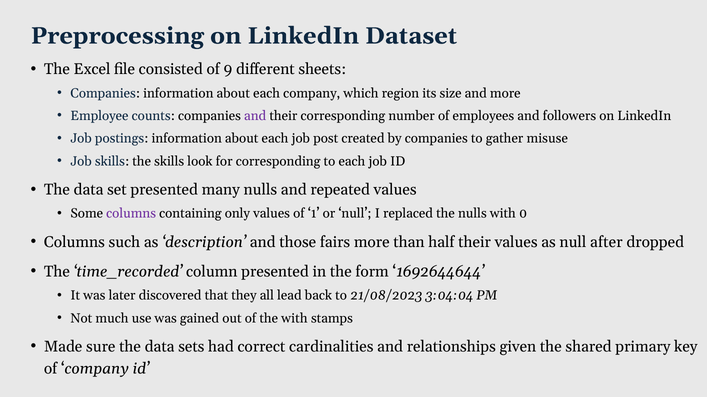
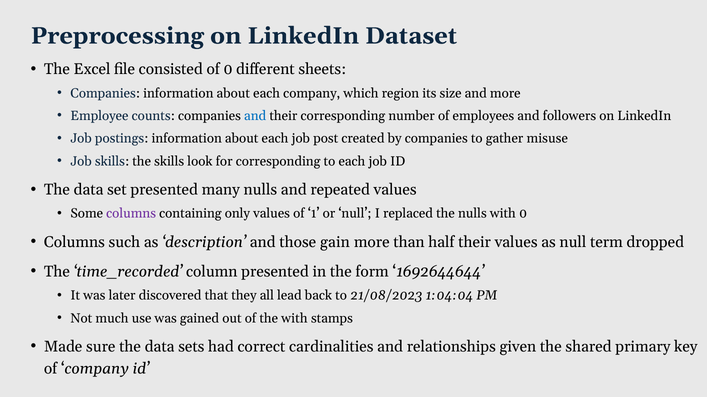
of 9: 9 -> 0
and at (255, 116) colour: purple -> blue
fairs: fairs -> gain
after: after -> term
3:04:04: 3:04:04 -> 1:04:04
